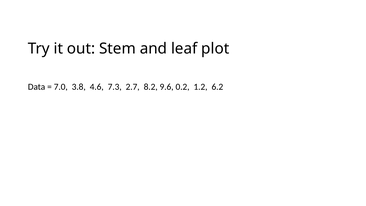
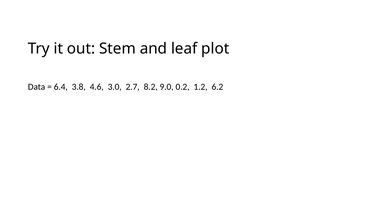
7.0: 7.0 -> 6.4
7.3: 7.3 -> 3.0
9.6: 9.6 -> 9.0
